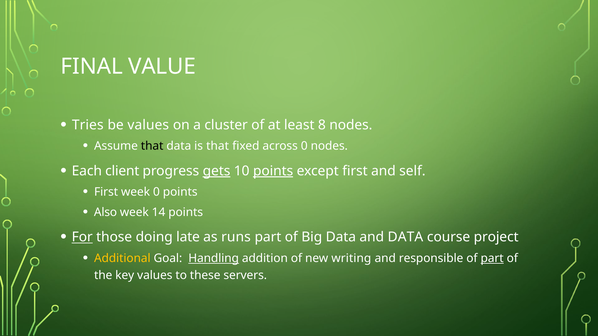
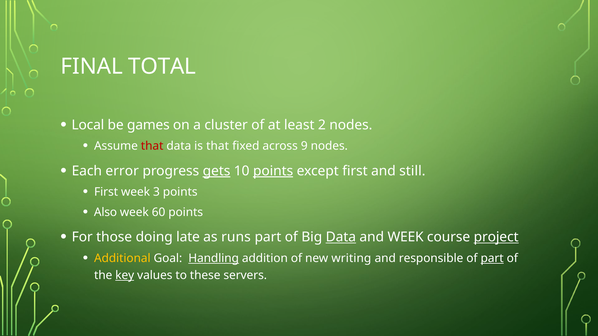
VALUE: VALUE -> TOTAL
Tries: Tries -> Local
be values: values -> games
8: 8 -> 2
that at (152, 146) colour: black -> red
across 0: 0 -> 9
client: client -> error
self: self -> still
week 0: 0 -> 3
14: 14 -> 60
For underline: present -> none
Data at (341, 237) underline: none -> present
and DATA: DATA -> WEEK
project underline: none -> present
key underline: none -> present
